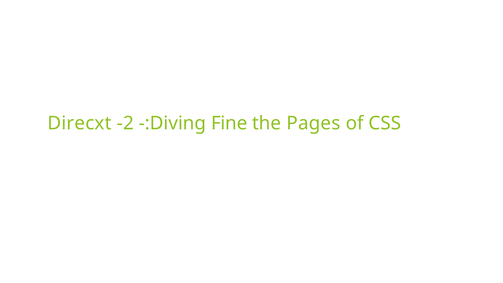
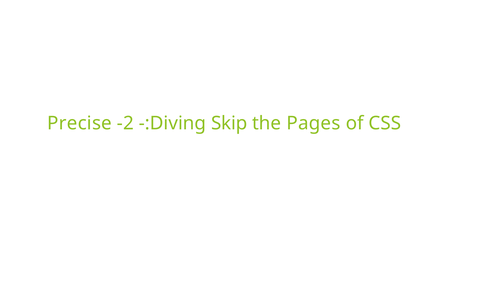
Direcxt: Direcxt -> Precise
Fine: Fine -> Skip
